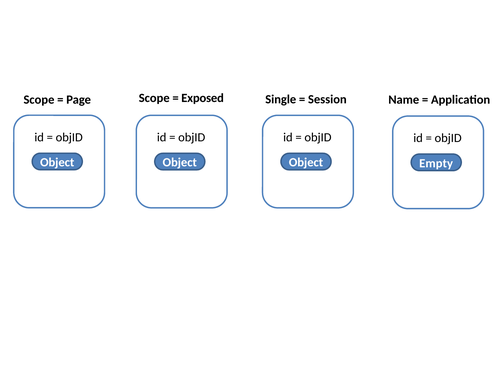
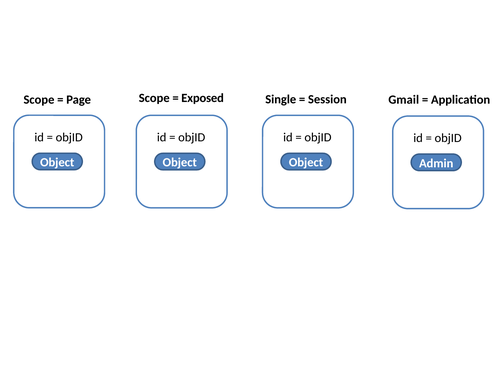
Name: Name -> Gmail
Empty: Empty -> Admin
